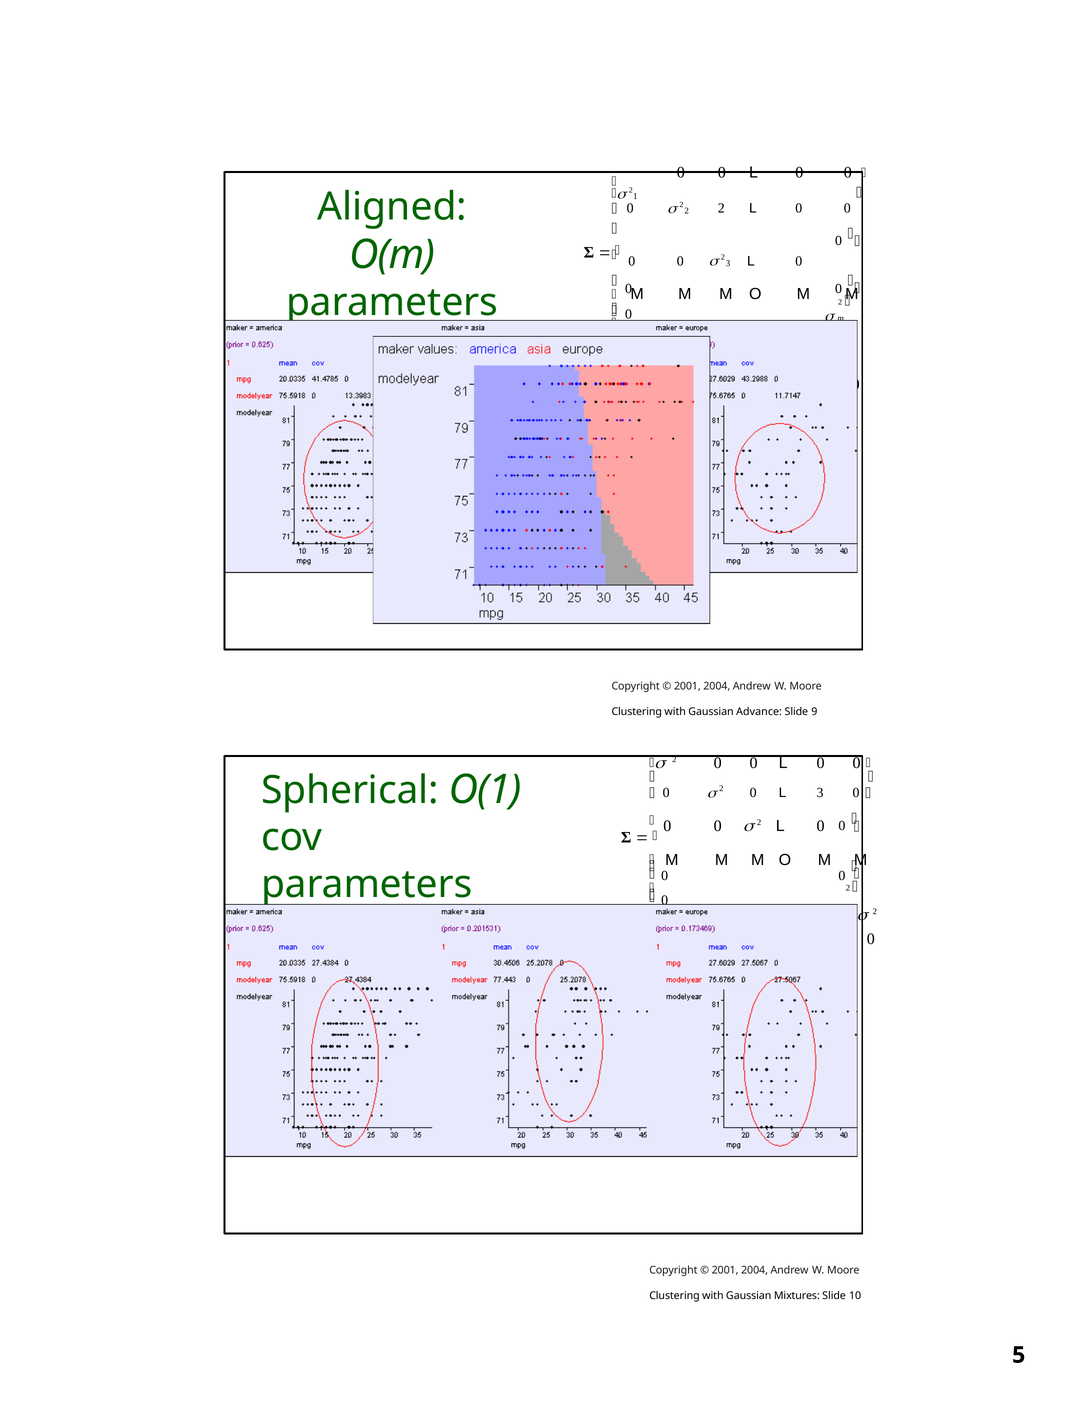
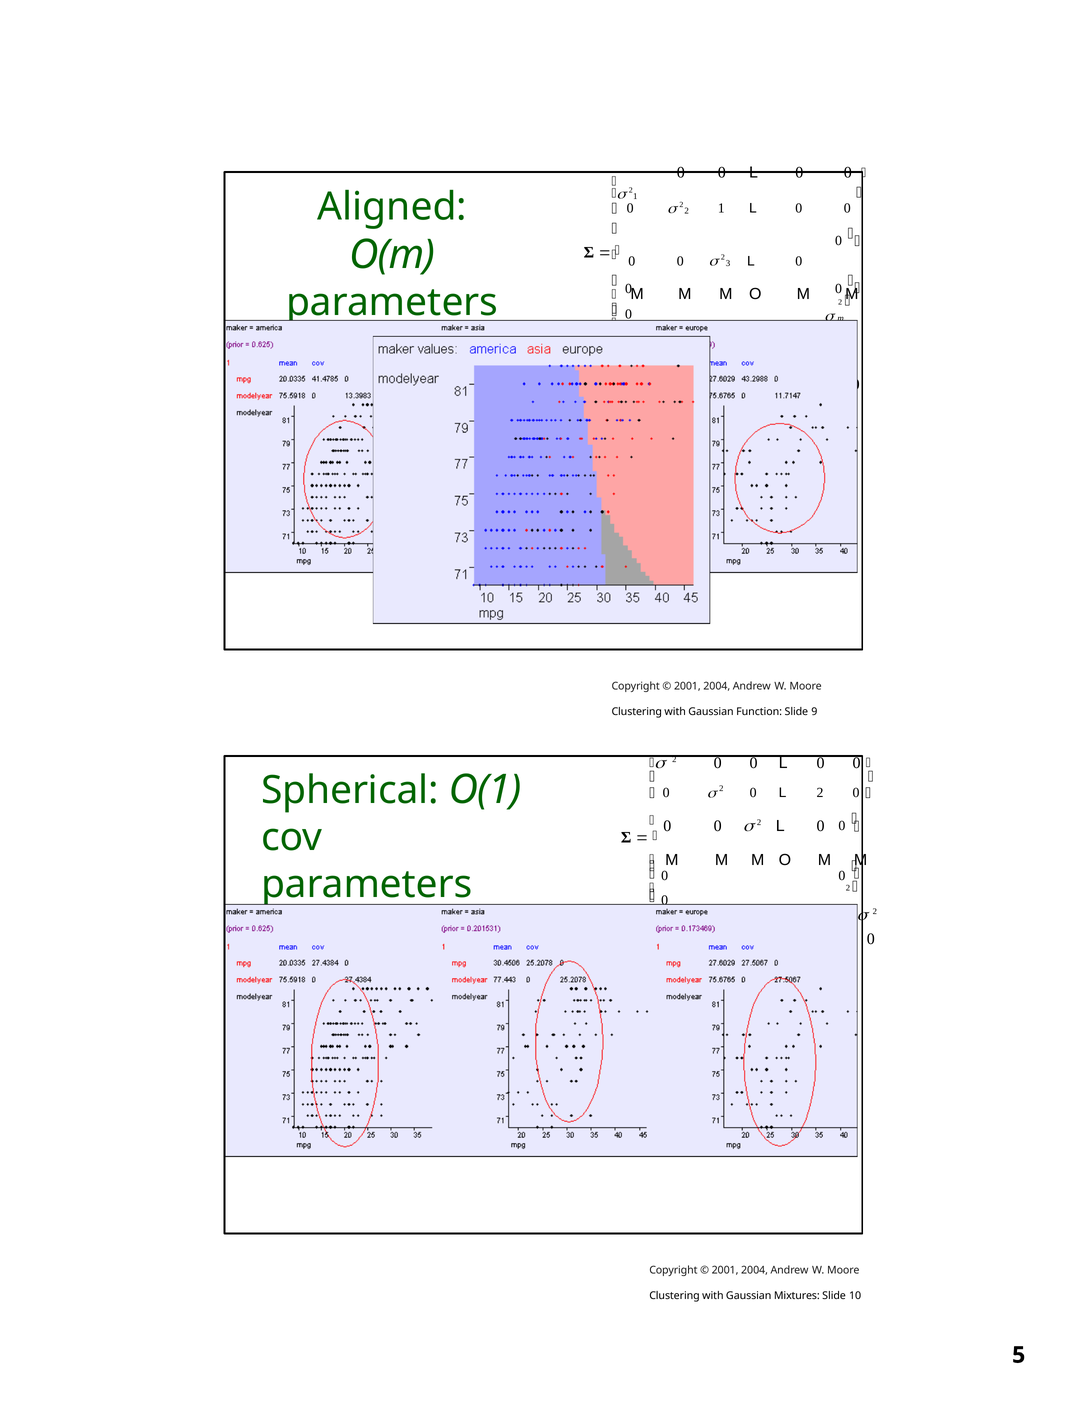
2 at (721, 208): 2 -> 1
Advance: Advance -> Function
L 3: 3 -> 2
